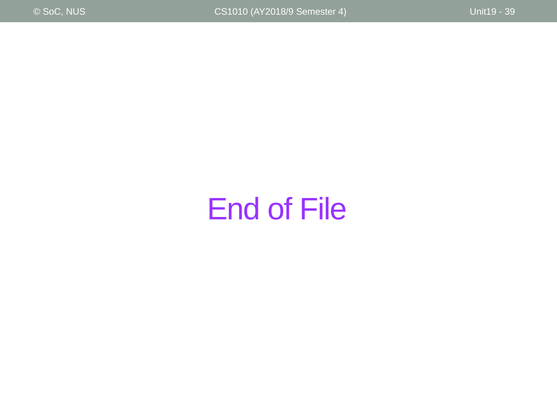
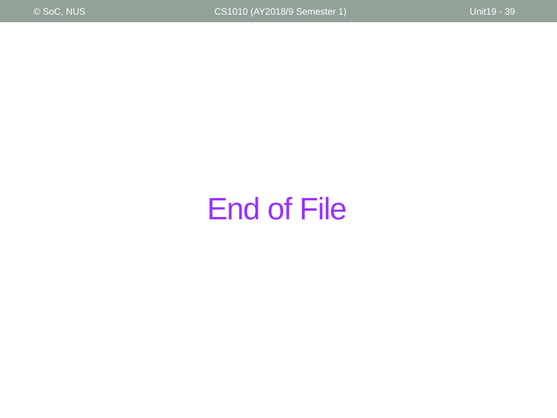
4: 4 -> 1
